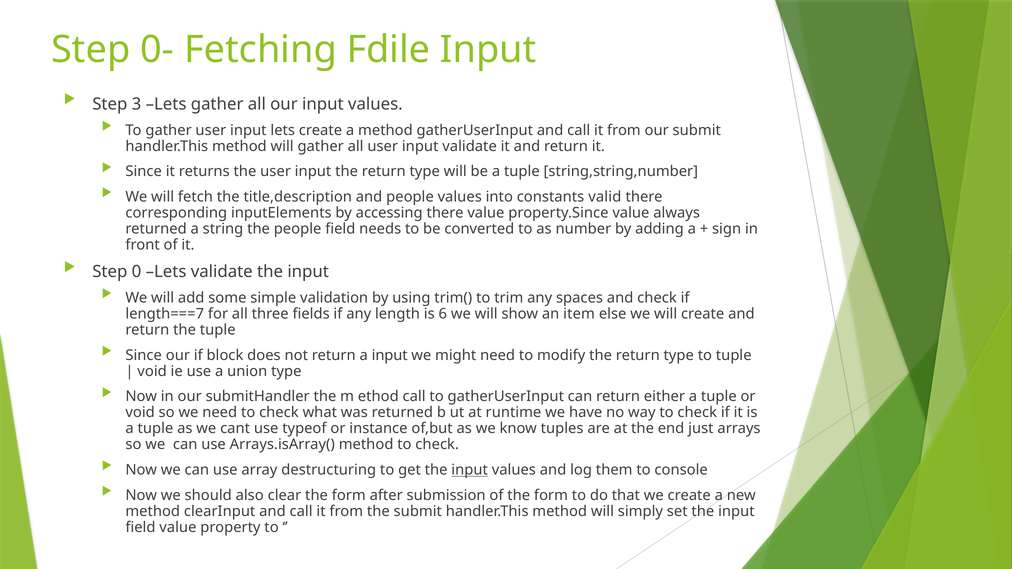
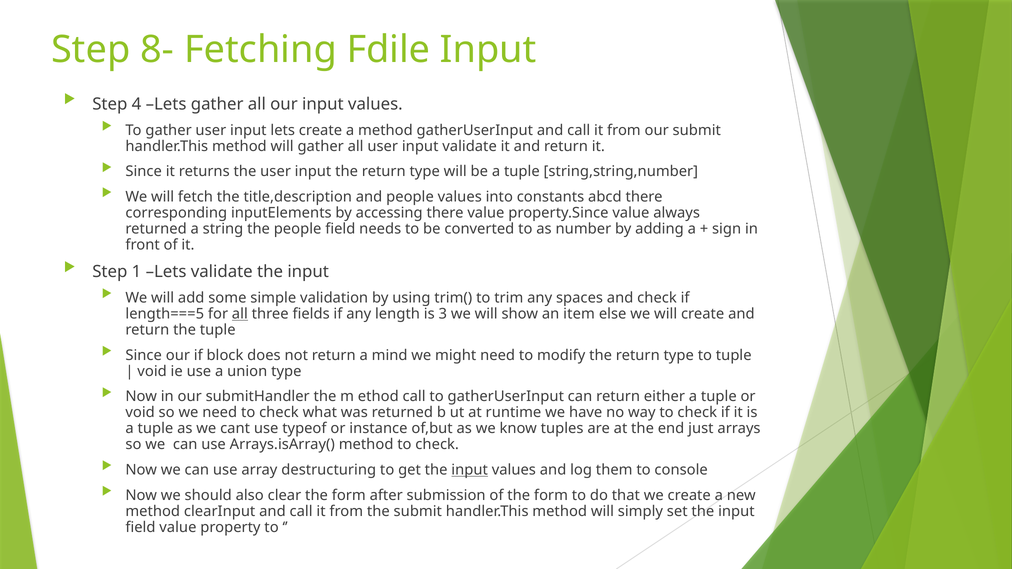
0-: 0- -> 8-
3: 3 -> 4
valid: valid -> abcd
0: 0 -> 1
length===7: length===7 -> length===5
all at (240, 314) underline: none -> present
6: 6 -> 3
a input: input -> mind
